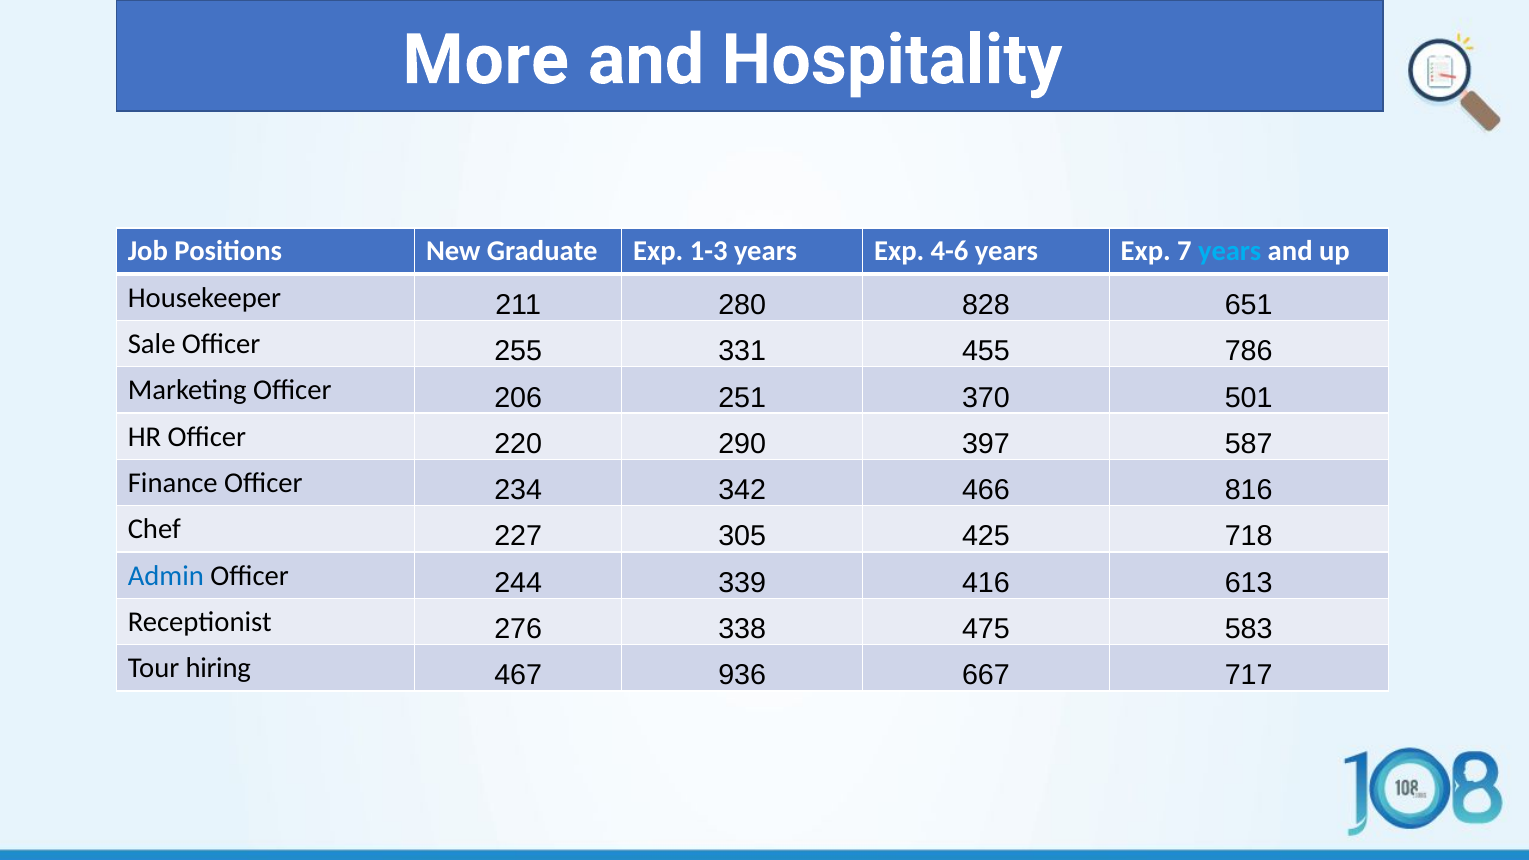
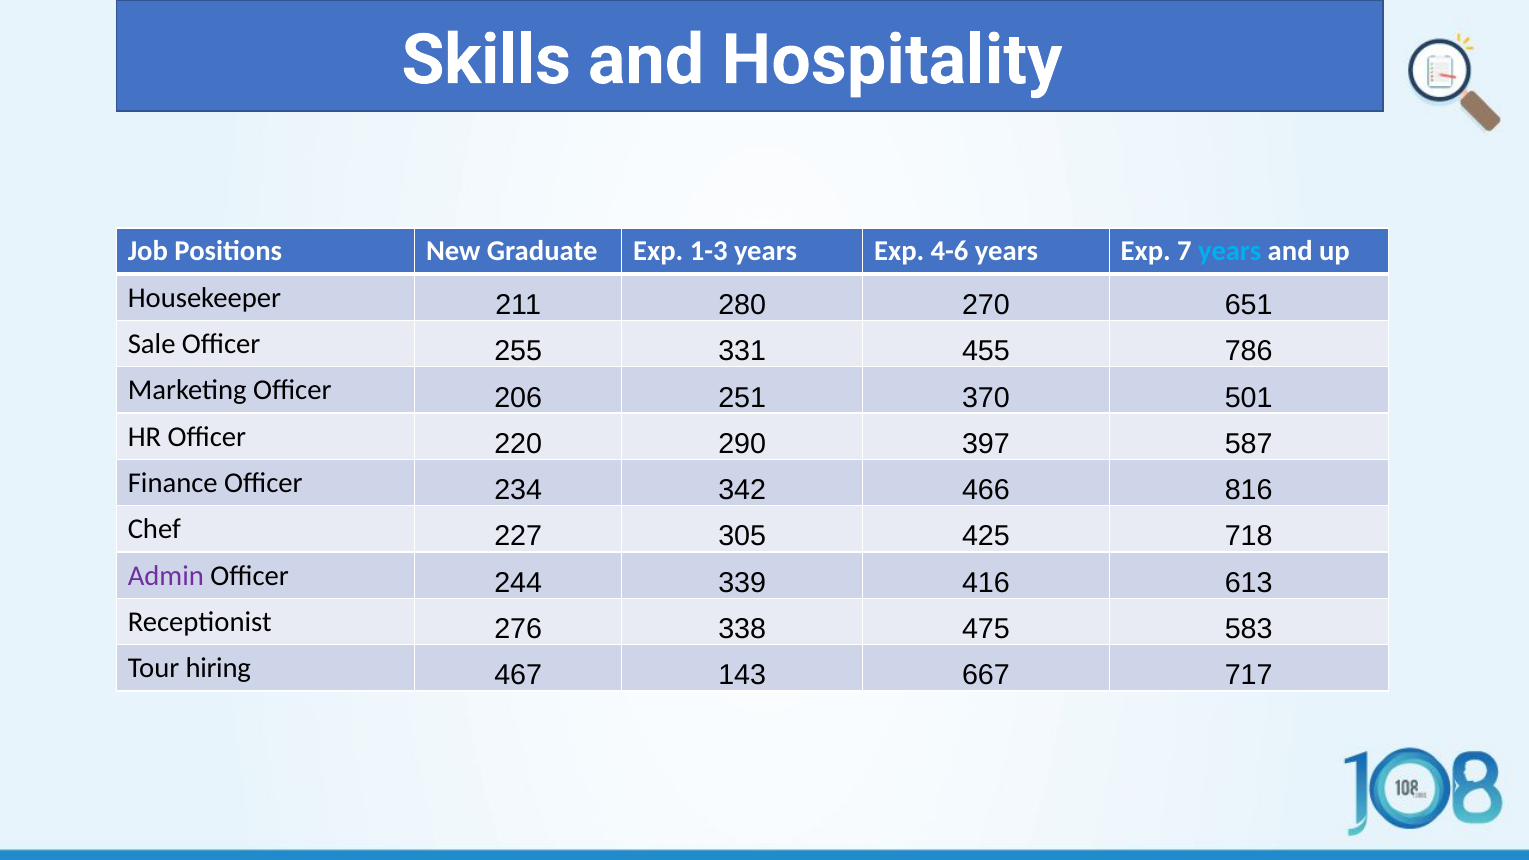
More: More -> Skills
828: 828 -> 270
Admin colour: blue -> purple
936: 936 -> 143
